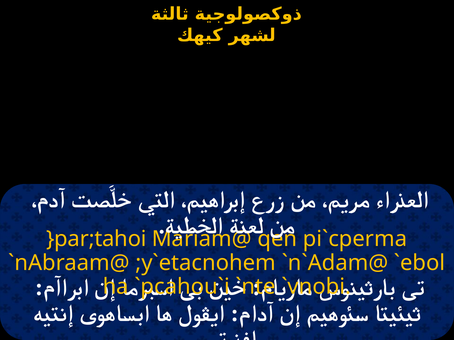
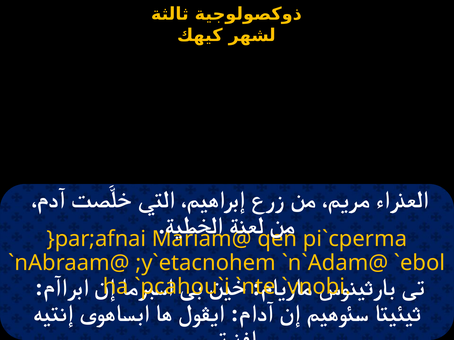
}par;tahoi: }par;tahoi -> }par;afnai
